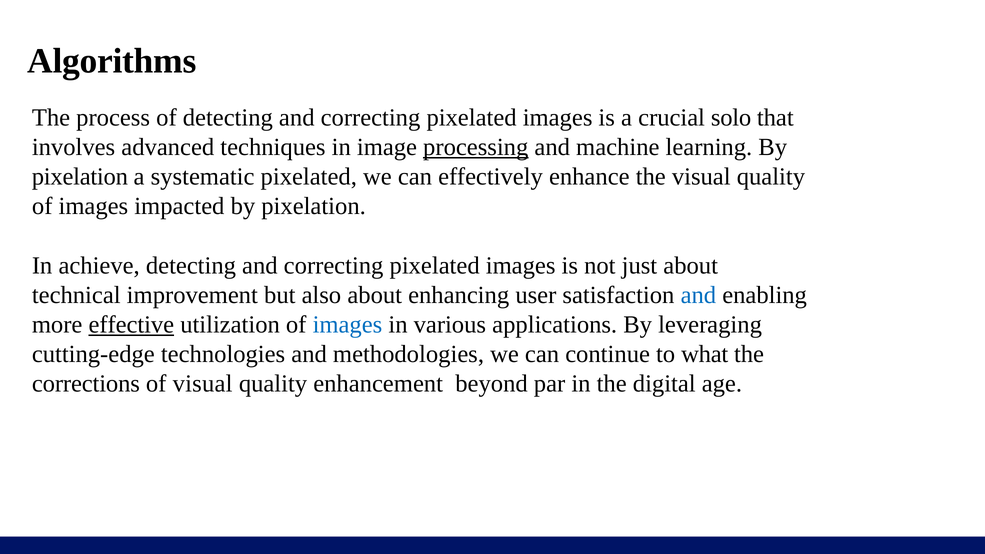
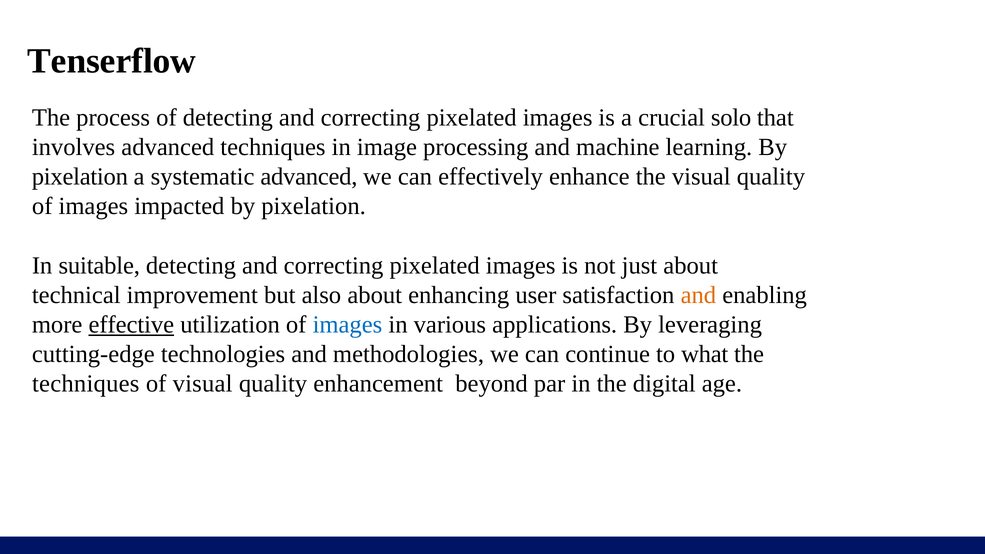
Algorithms: Algorithms -> Tenserflow
processing underline: present -> none
systematic pixelated: pixelated -> advanced
achieve: achieve -> suitable
and at (698, 295) colour: blue -> orange
corrections at (86, 384): corrections -> techniques
